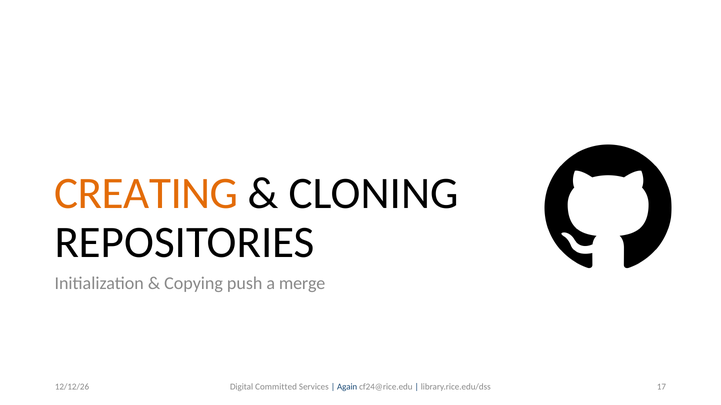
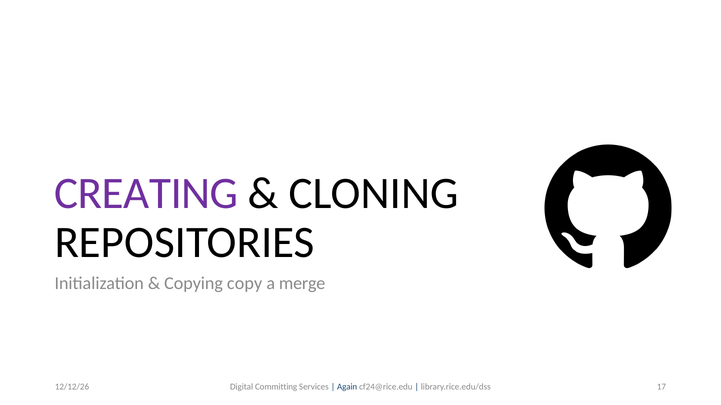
CREATING colour: orange -> purple
push: push -> copy
Committed: Committed -> Committing
